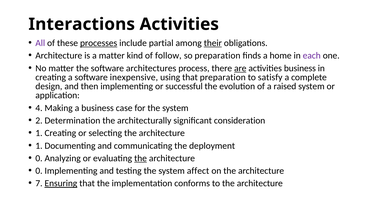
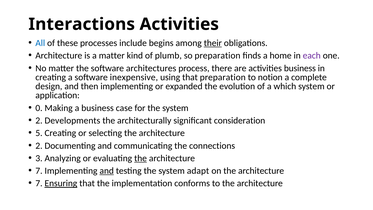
All colour: purple -> blue
processes underline: present -> none
partial: partial -> begins
follow: follow -> plumb
are underline: present -> none
satisfy: satisfy -> notion
successful: successful -> expanded
raised: raised -> which
4: 4 -> 0
Determination: Determination -> Developments
1 at (39, 133): 1 -> 5
1 at (39, 146): 1 -> 2
deployment: deployment -> connections
0 at (39, 158): 0 -> 3
0 at (39, 171): 0 -> 7
and at (107, 171) underline: none -> present
affect: affect -> adapt
